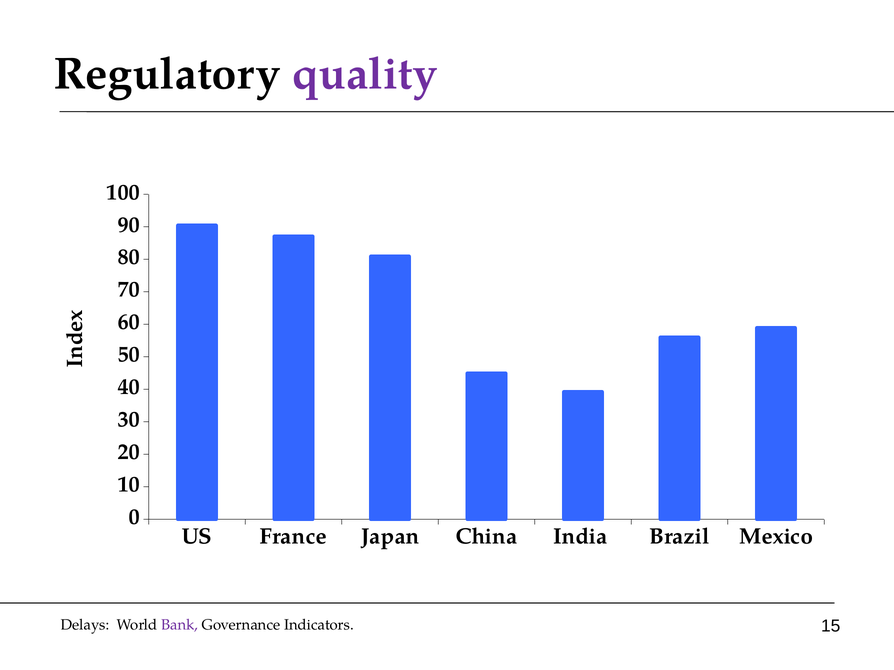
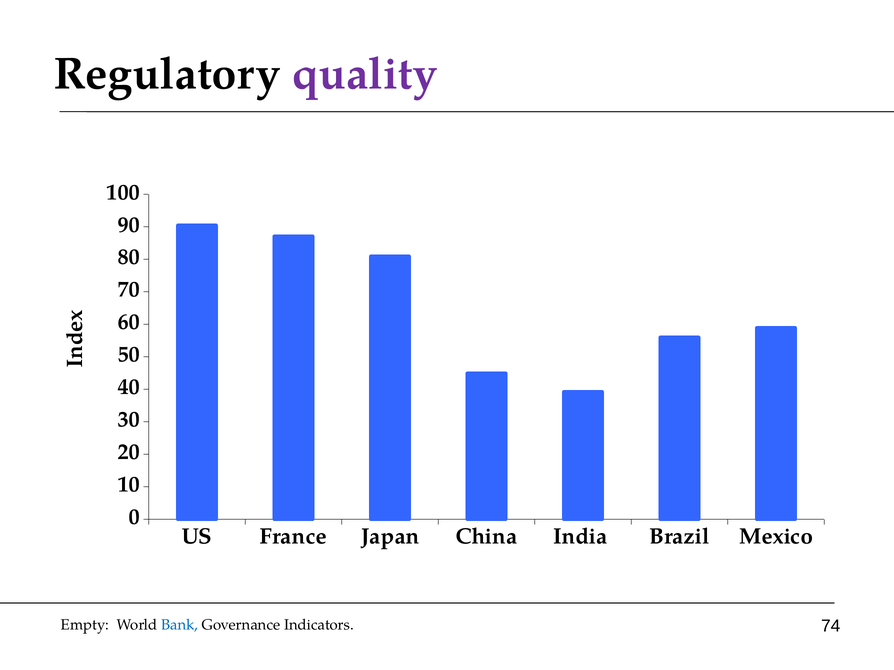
Delays: Delays -> Empty
Bank colour: purple -> blue
15: 15 -> 74
